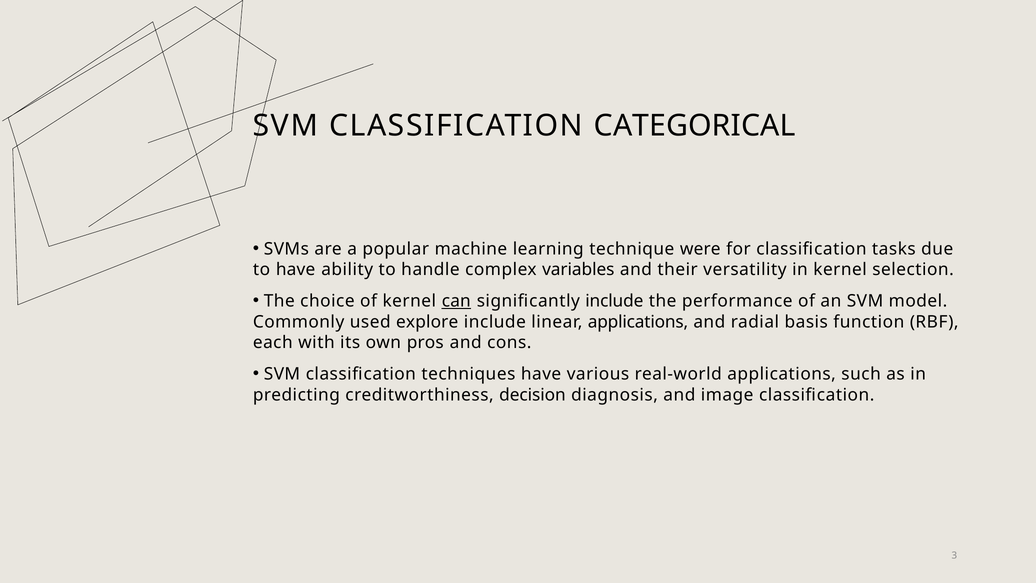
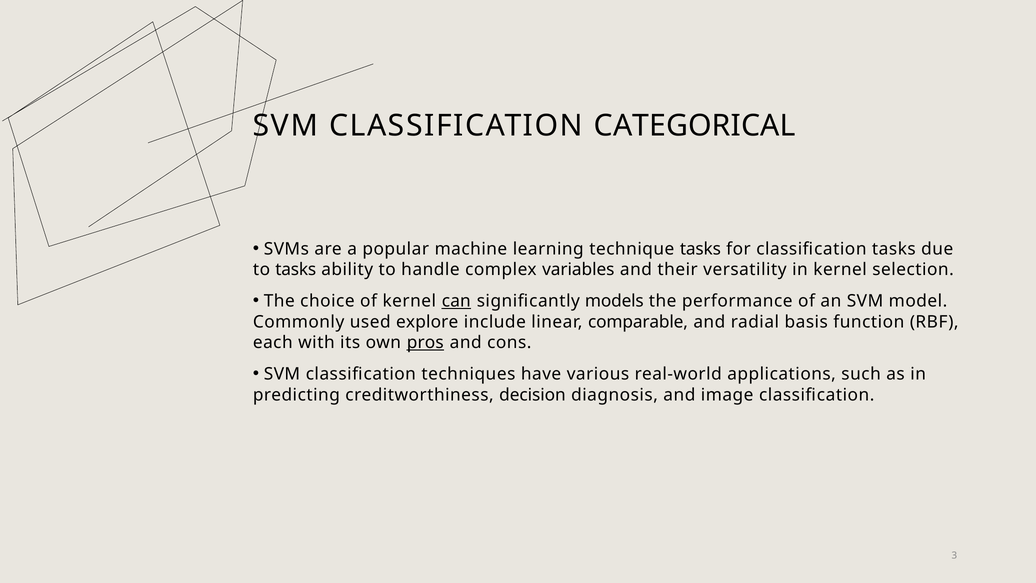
technique were: were -> tasks
to have: have -> tasks
significantly include: include -> models
linear applications: applications -> comparable
pros underline: none -> present
